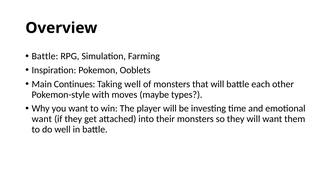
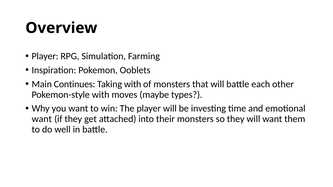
Battle at (45, 56): Battle -> Player
Taking well: well -> with
